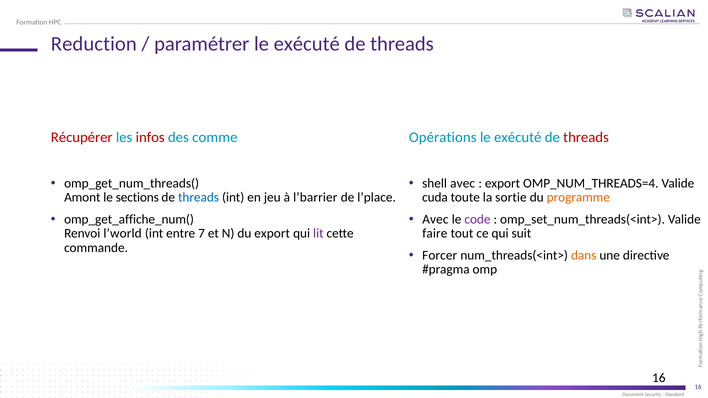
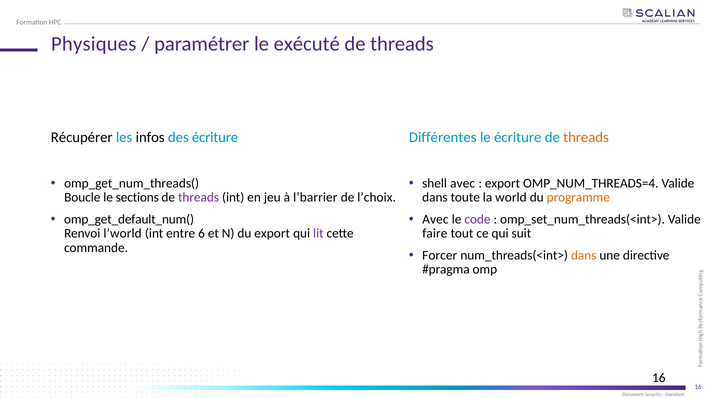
Reduction: Reduction -> Physiques
Récupérer colour: red -> black
infos colour: red -> black
des comme: comme -> écriture
Opérations: Opérations -> Différentes
exécuté at (518, 138): exécuté -> écriture
threads at (586, 138) colour: red -> orange
Amont: Amont -> Boucle
threads at (199, 198) colour: blue -> purple
l’place: l’place -> l’choix
cuda at (435, 198): cuda -> dans
sortie: sortie -> world
omp_get_affiche_num(: omp_get_affiche_num( -> omp_get_default_num(
7: 7 -> 6
